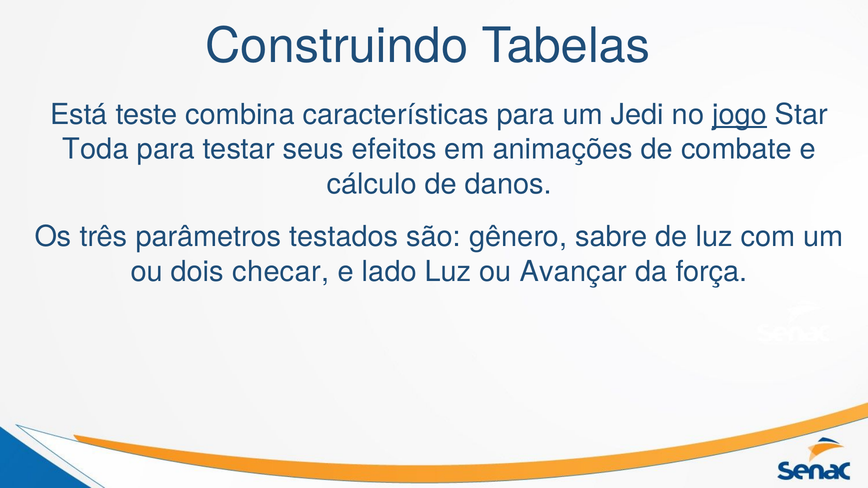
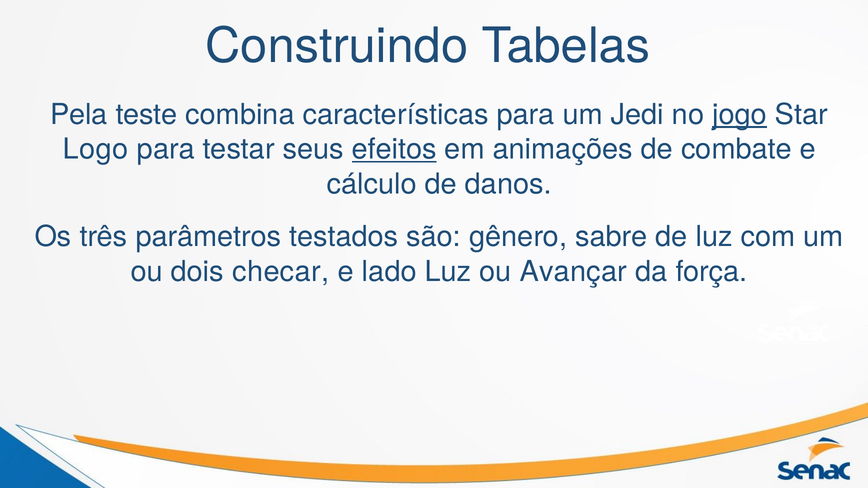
Está: Está -> Pela
Toda: Toda -> Logo
efeitos underline: none -> present
